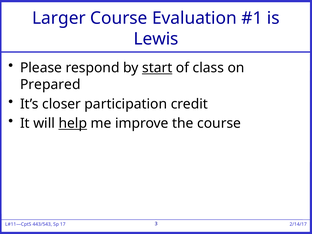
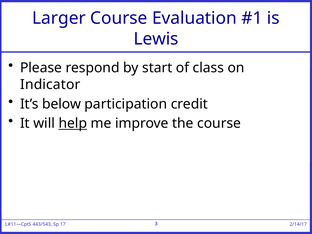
start underline: present -> none
Prepared: Prepared -> Indicator
closer: closer -> below
